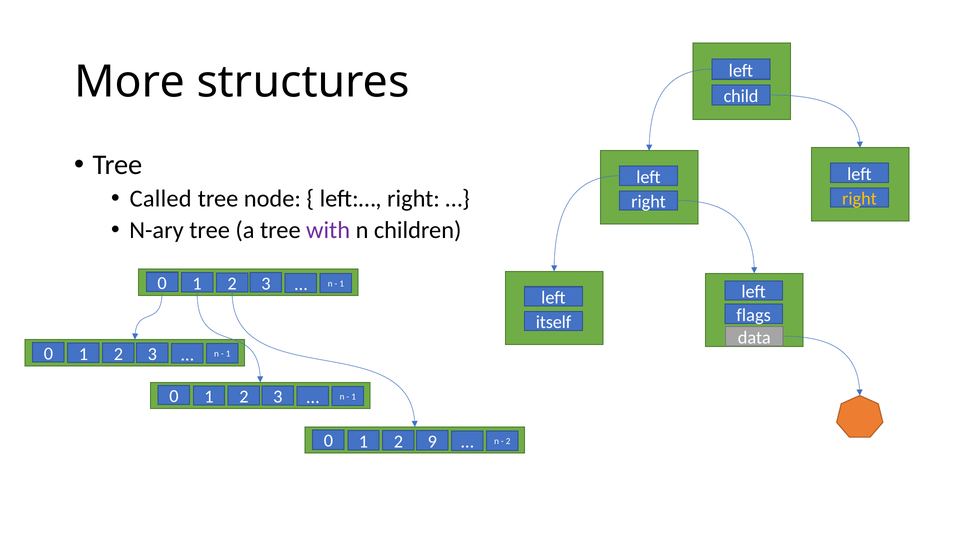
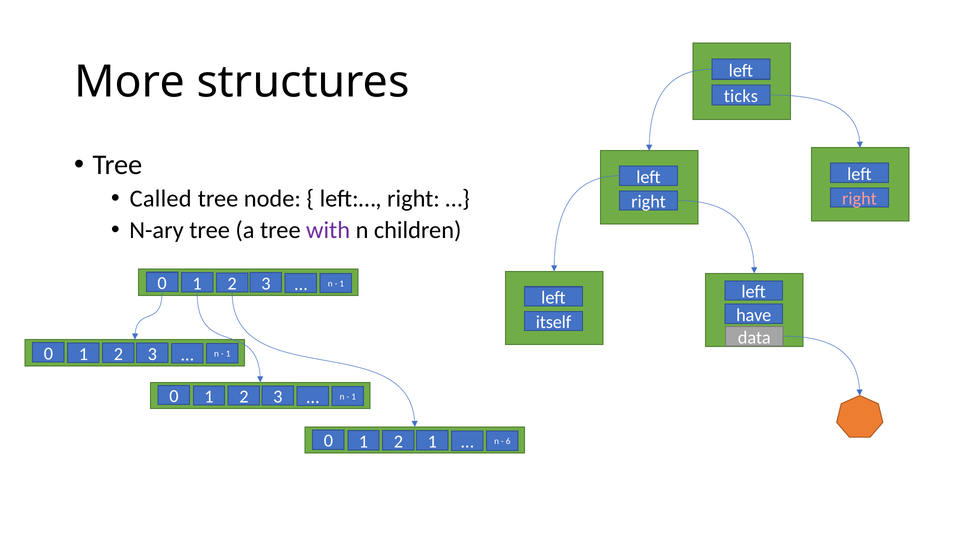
child: child -> ticks
right at (859, 199) colour: yellow -> pink
flags: flags -> have
2 9: 9 -> 1
2 at (508, 441): 2 -> 6
